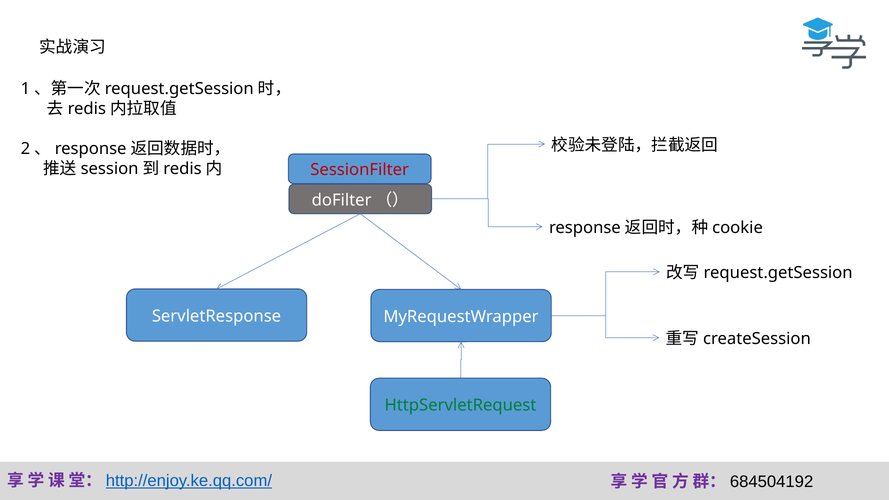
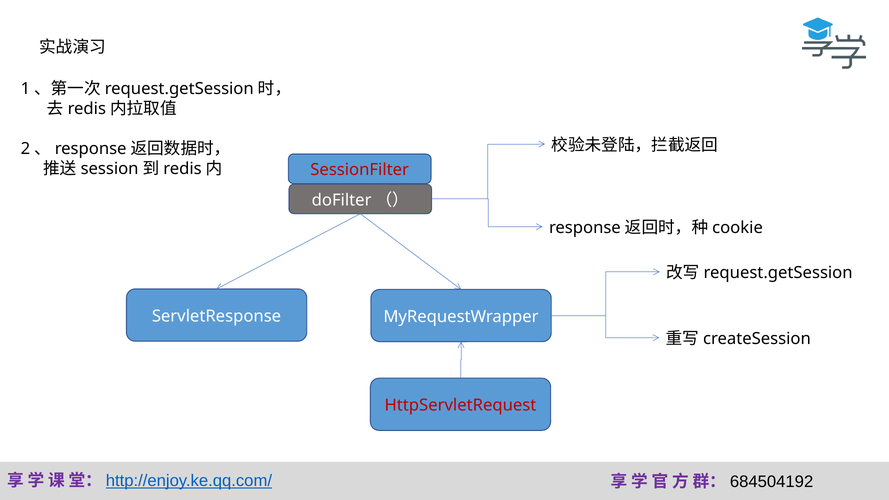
HttpServletRequest colour: green -> red
